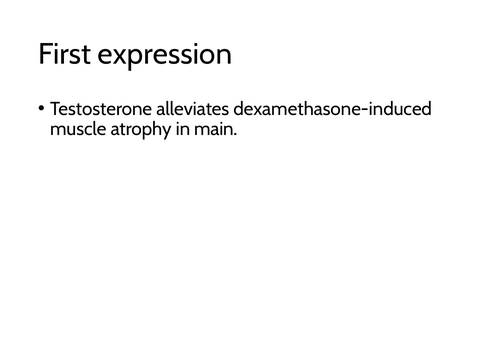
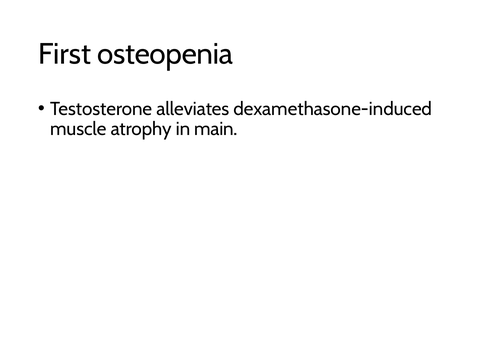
expression: expression -> osteopenia
